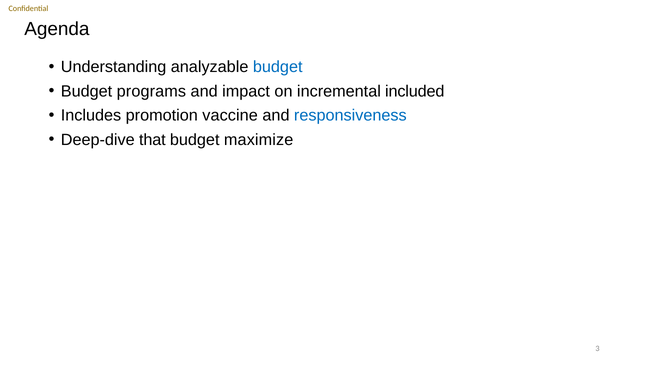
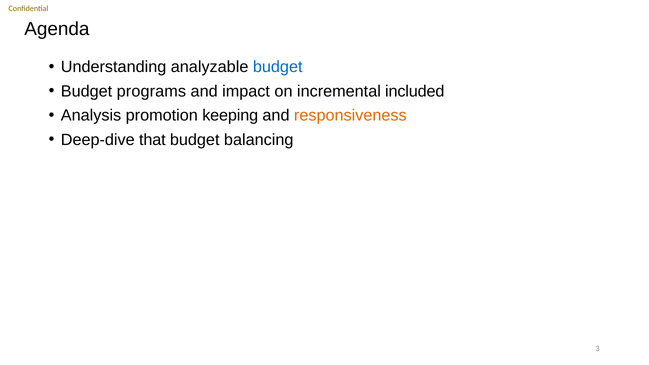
Includes: Includes -> Analysis
vaccine: vaccine -> keeping
responsiveness colour: blue -> orange
maximize: maximize -> balancing
